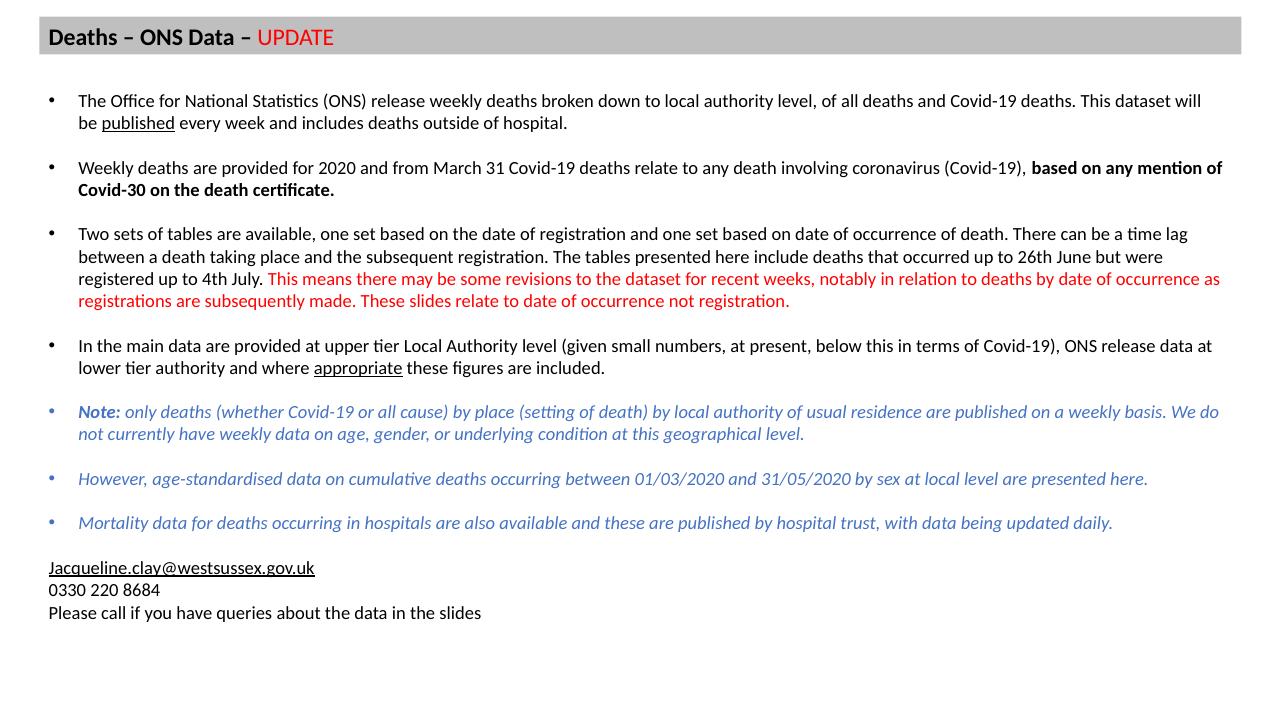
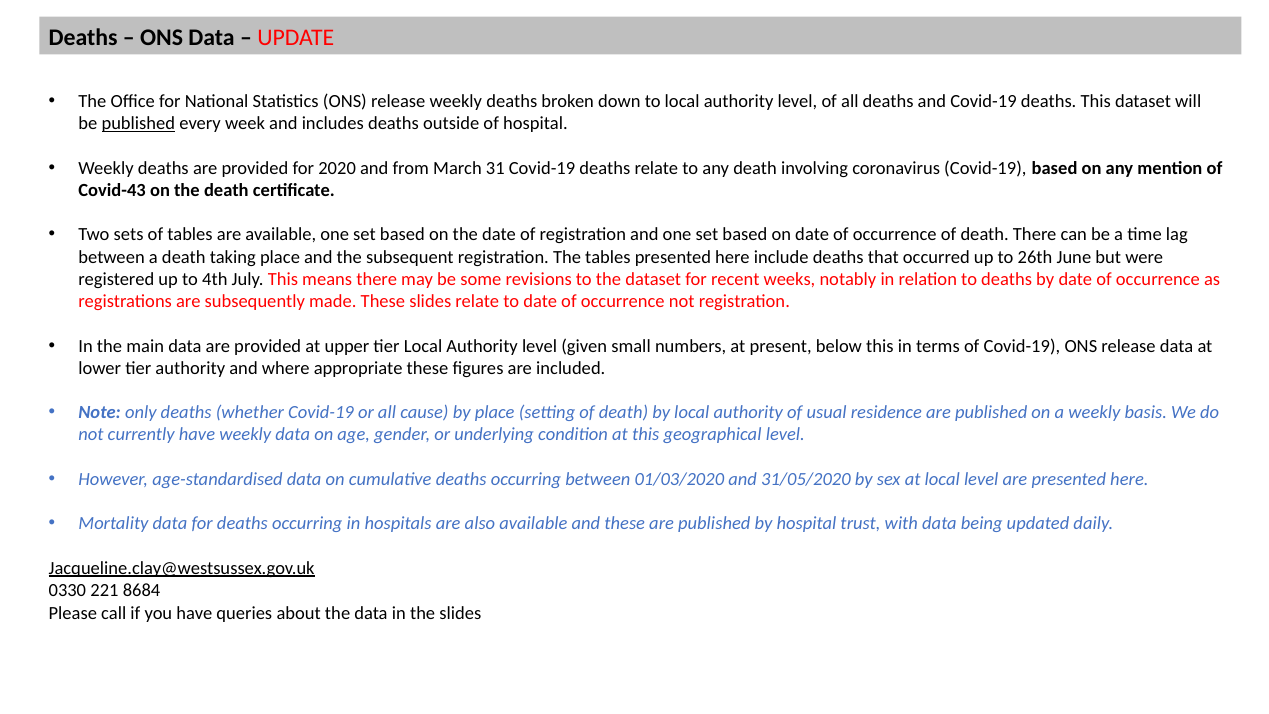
Covid-30: Covid-30 -> Covid-43
appropriate underline: present -> none
220: 220 -> 221
